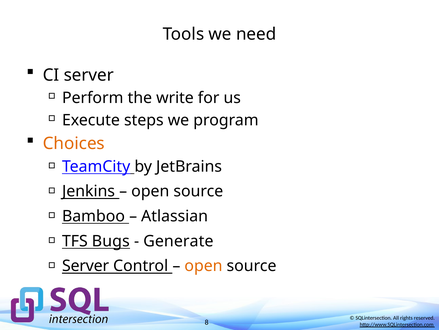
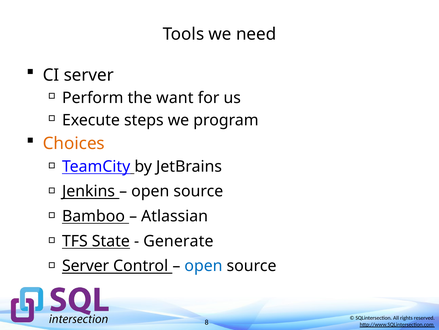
write: write -> want
Bugs: Bugs -> State
open at (203, 265) colour: orange -> blue
